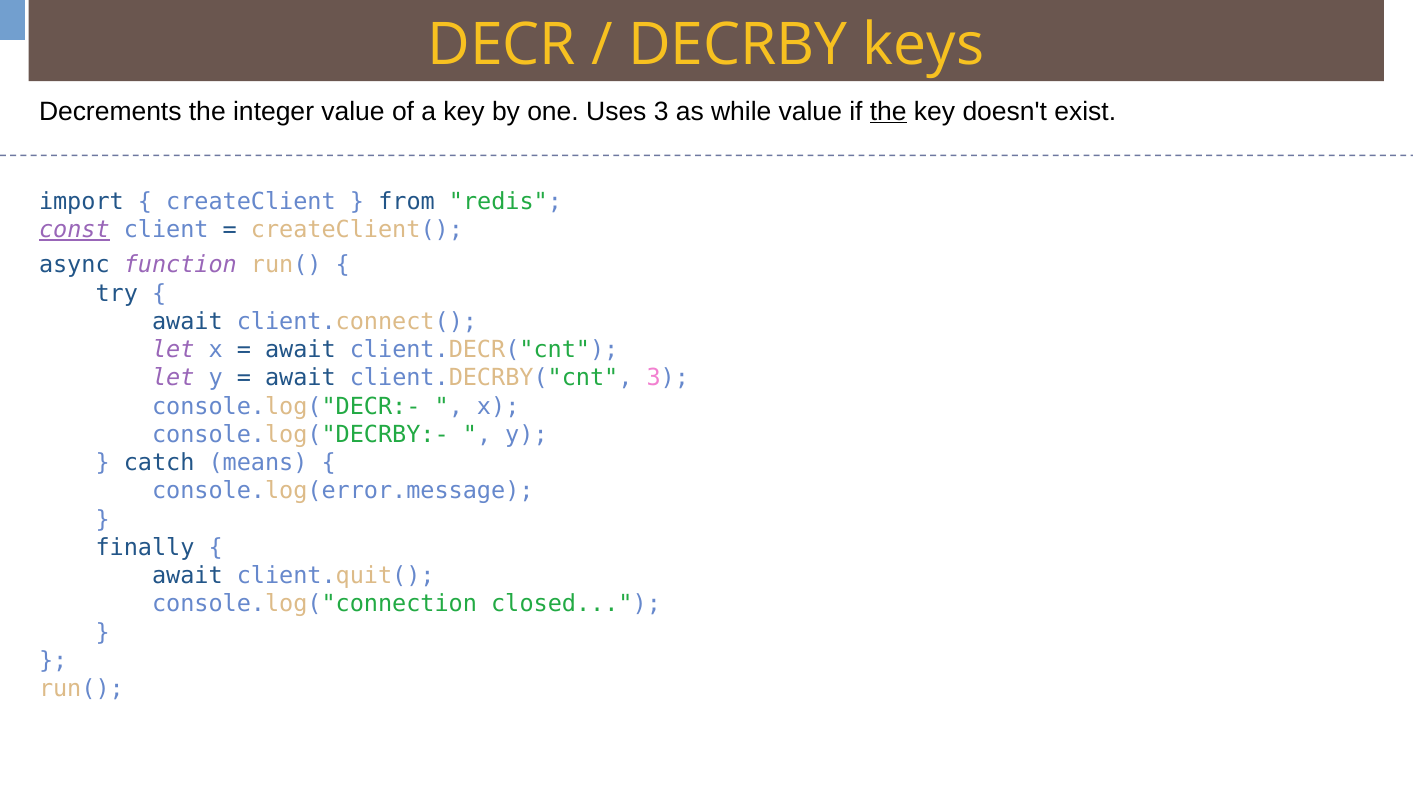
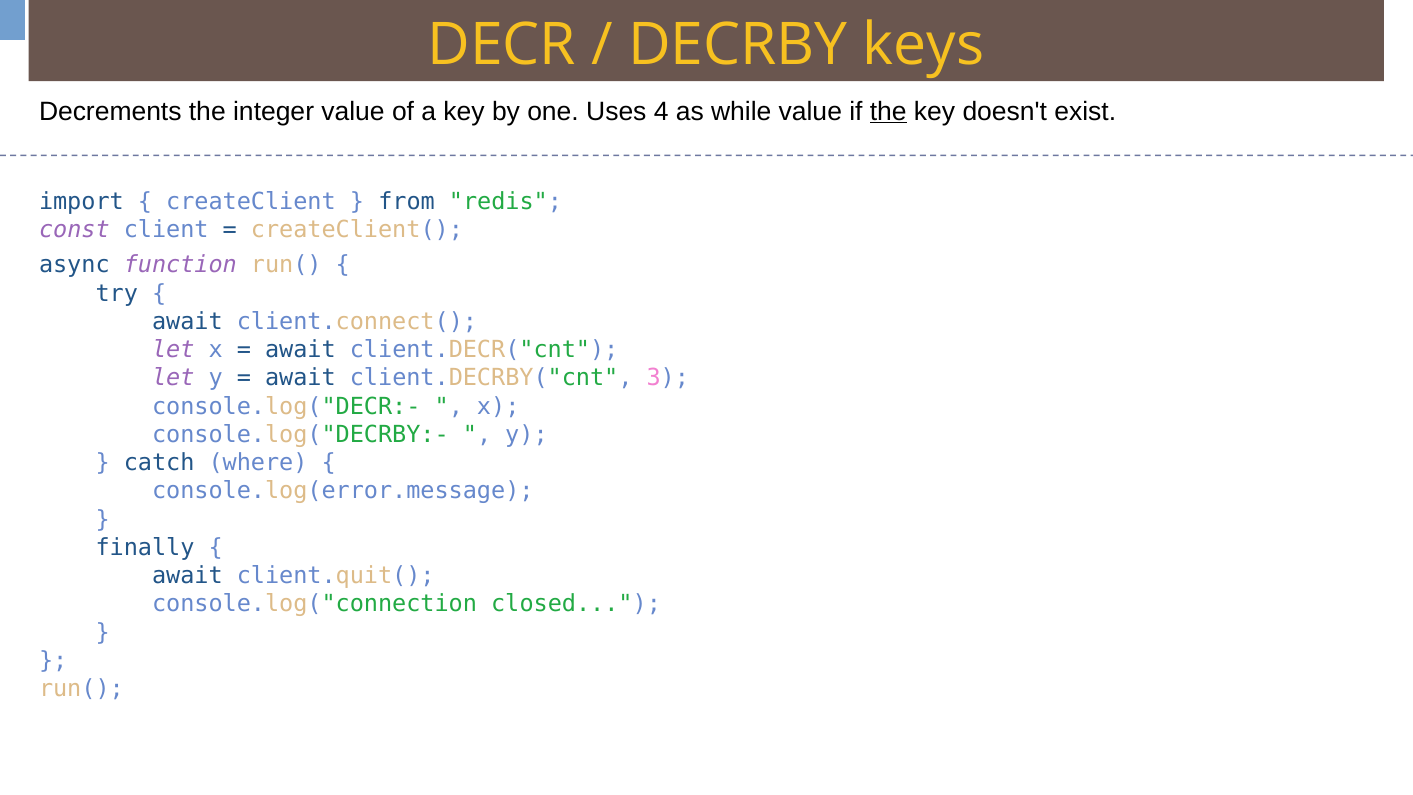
Uses 3: 3 -> 4
const underline: present -> none
means: means -> where
